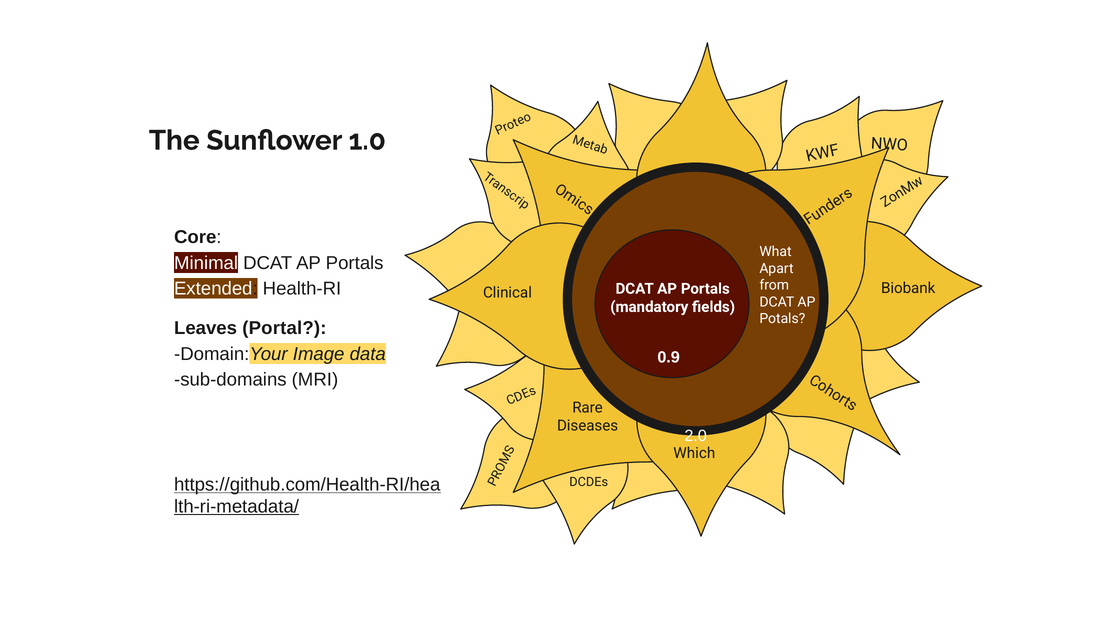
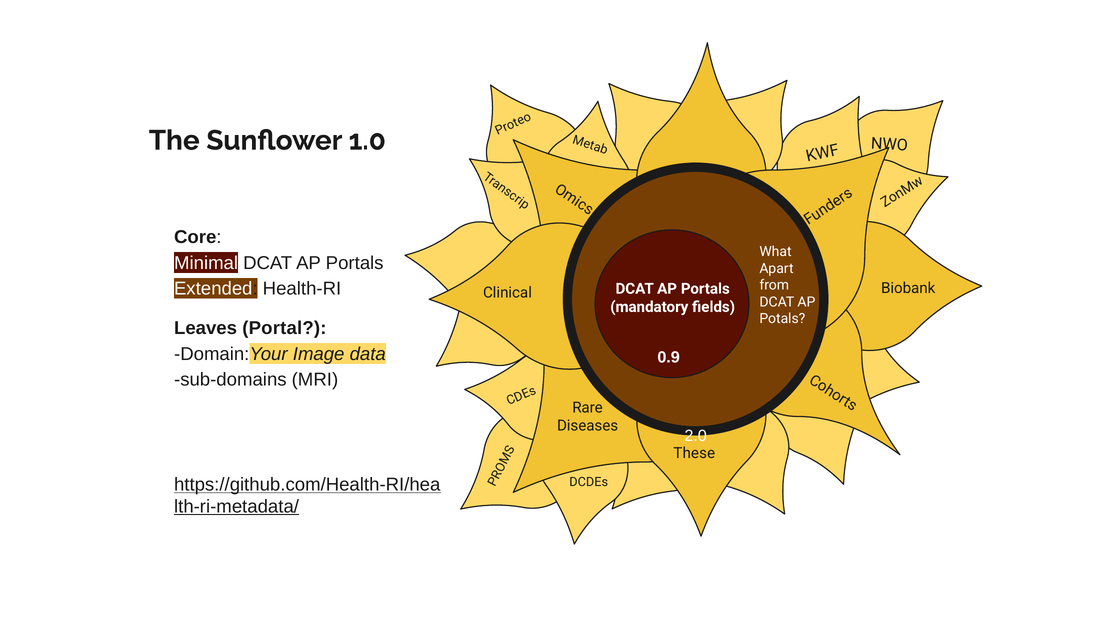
Which: Which -> These
